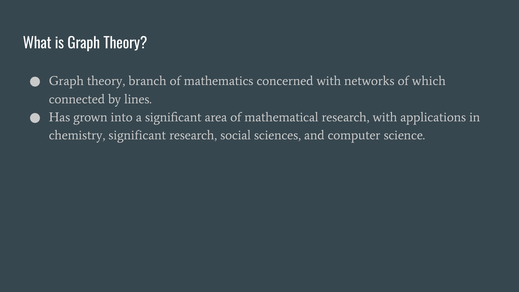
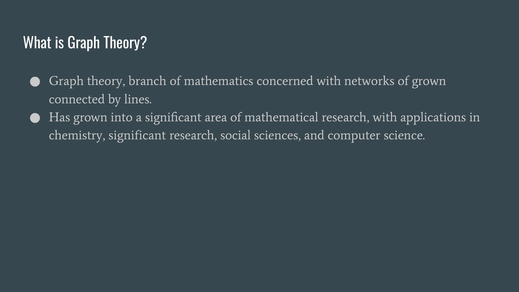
of which: which -> grown
